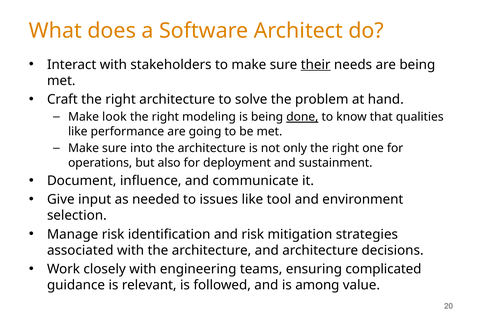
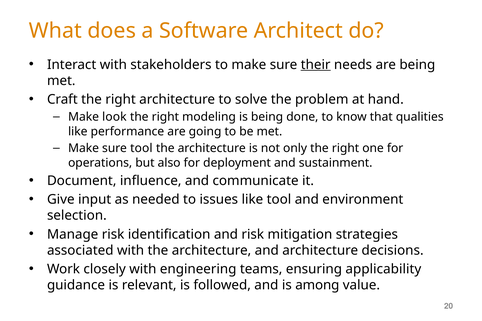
done underline: present -> none
sure into: into -> tool
complicated: complicated -> applicability
